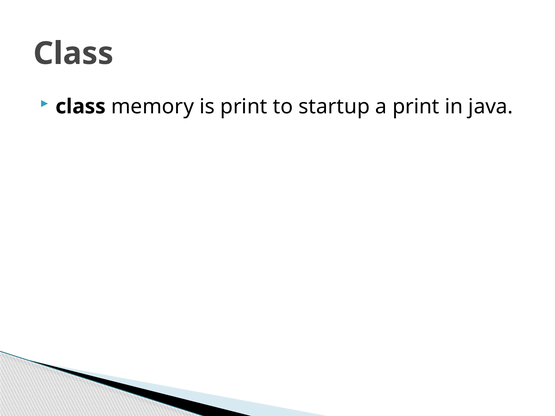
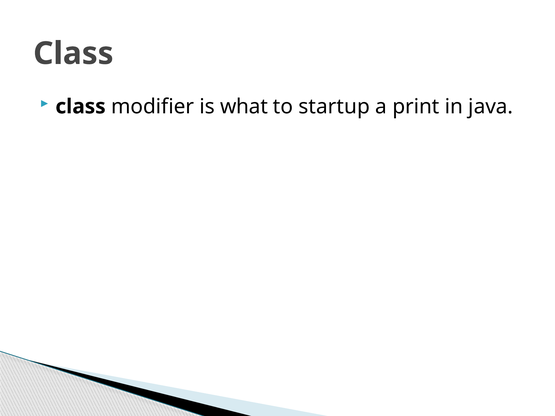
memory: memory -> modifier
is print: print -> what
